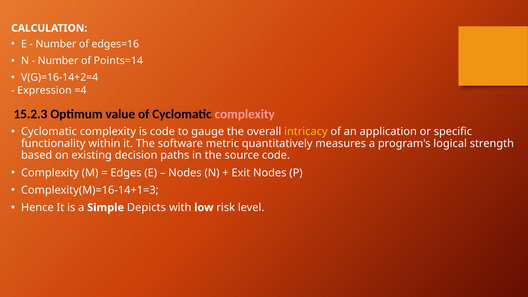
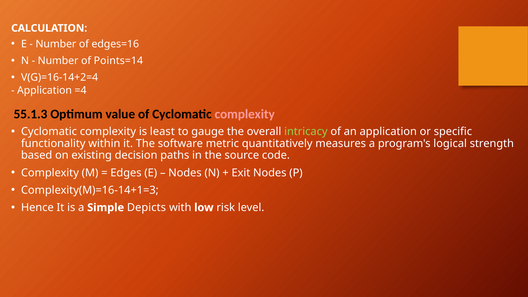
Expression at (44, 90): Expression -> Application
15.2.3: 15.2.3 -> 55.1.3
is code: code -> least
intricacy colour: yellow -> light green
